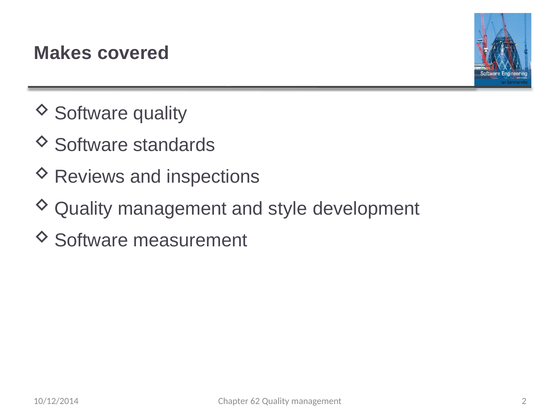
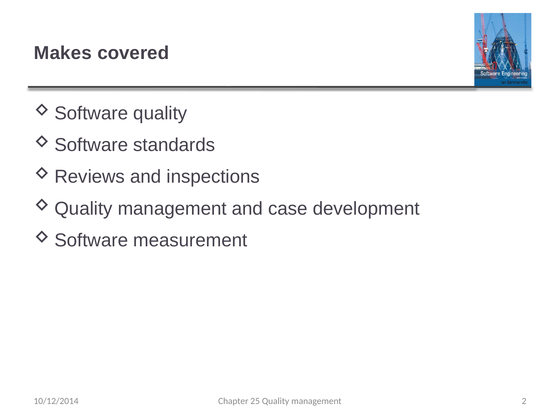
style: style -> case
62: 62 -> 25
